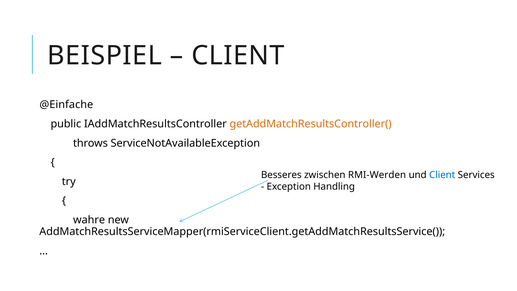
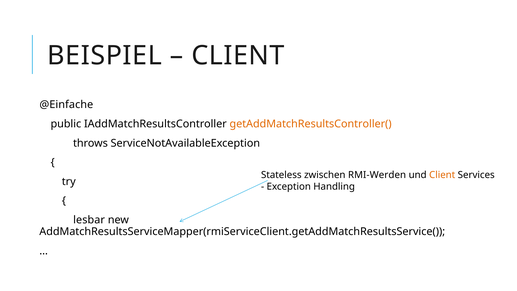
Besseres: Besseres -> Stateless
Client at (442, 175) colour: blue -> orange
wahre: wahre -> lesbar
